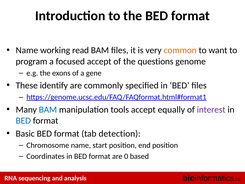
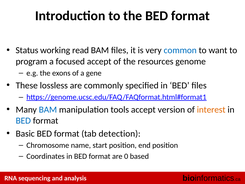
Name at (27, 50): Name -> Status
common colour: orange -> blue
questions: questions -> resources
identify: identify -> lossless
equally: equally -> version
interest colour: purple -> orange
